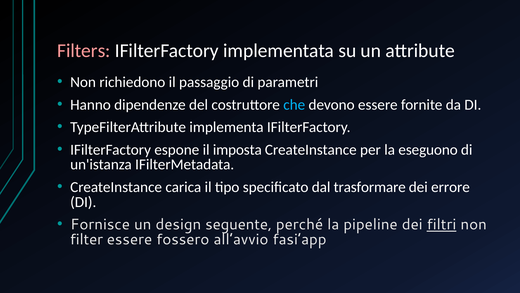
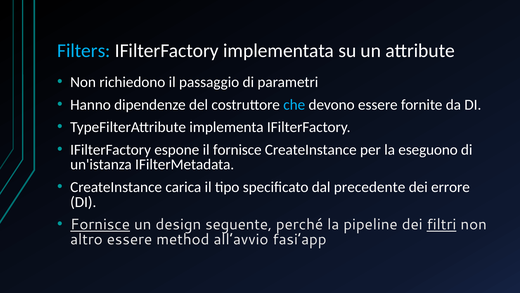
Filters colour: pink -> light blue
il imposta: imposta -> fornisce
trasformare: trasformare -> precedente
Fornisce at (100, 224) underline: none -> present
filter: filter -> altro
fossero: fossero -> method
